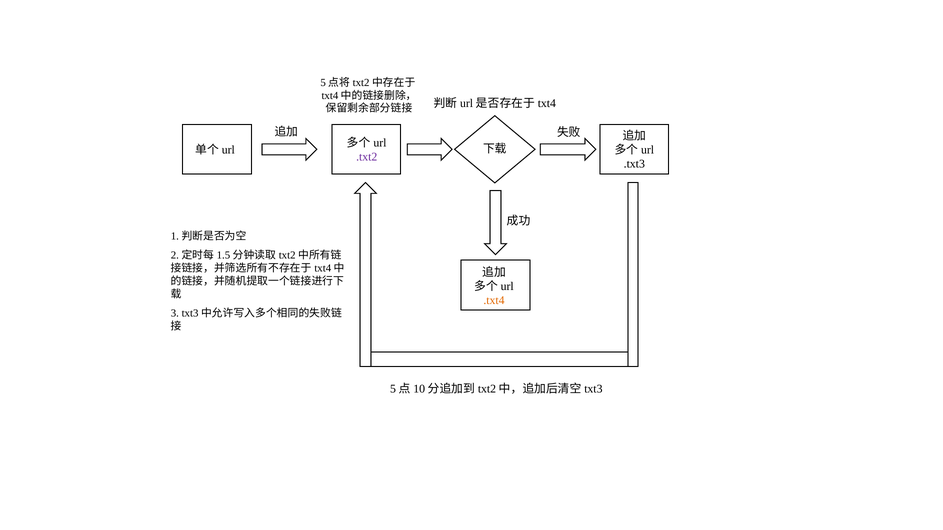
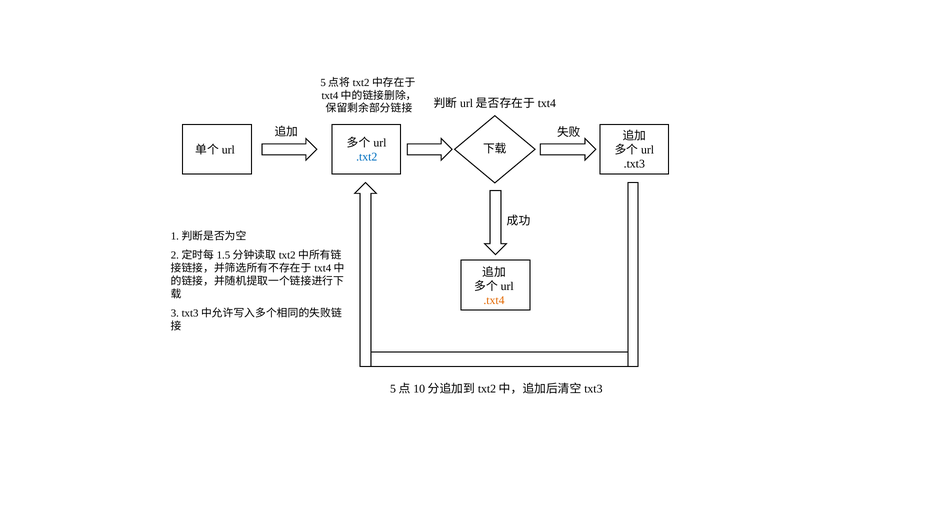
.txt2 colour: purple -> blue
